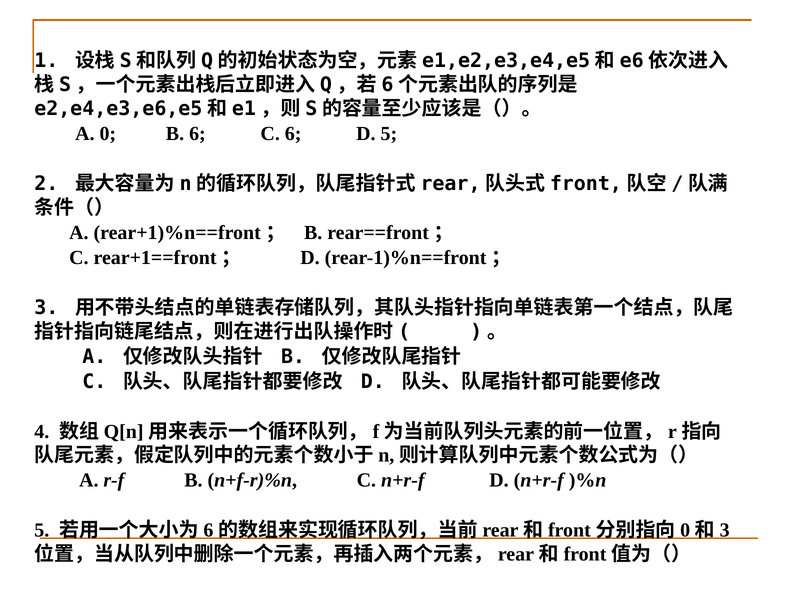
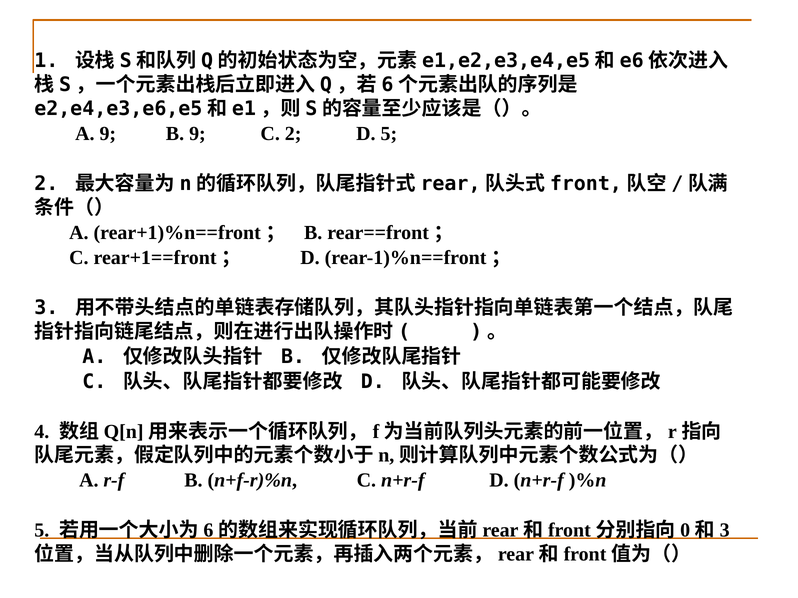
A 0: 0 -> 9
B 6: 6 -> 9
C 6: 6 -> 2
